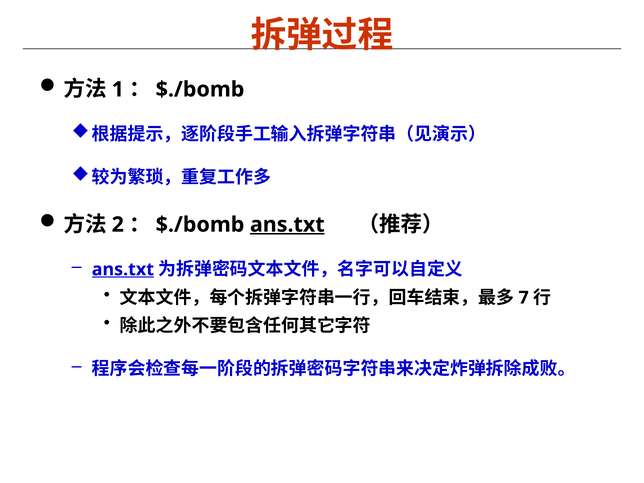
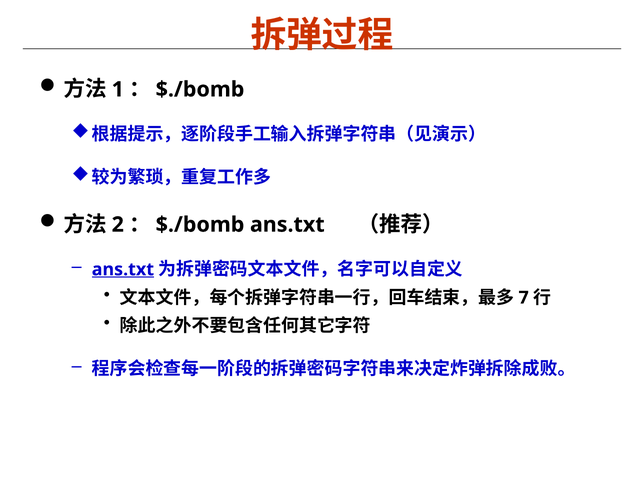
ans.txt at (287, 225) underline: present -> none
